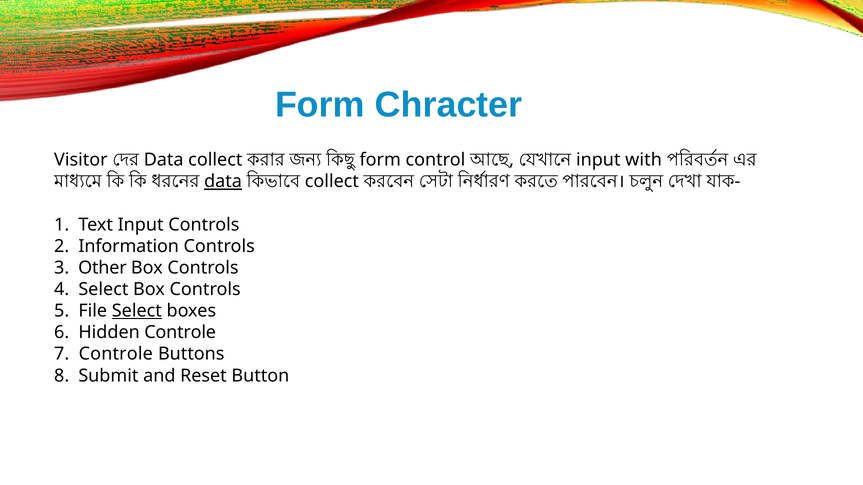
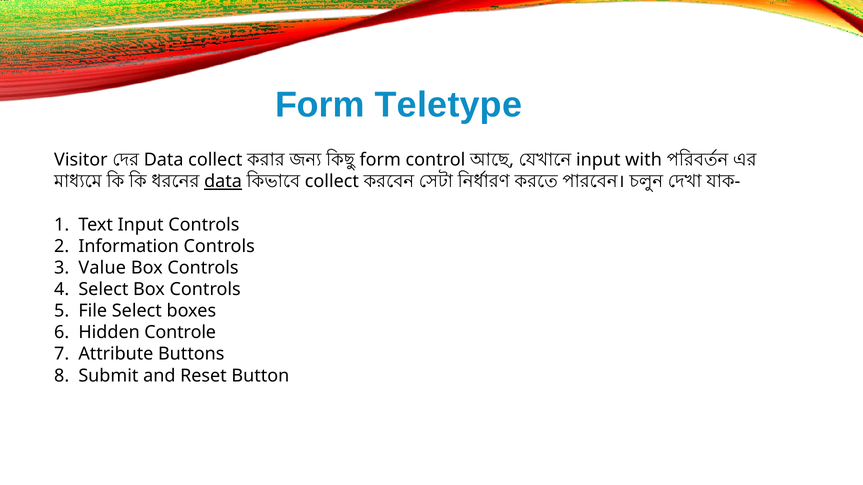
Chracter: Chracter -> Teletype
Other: Other -> Value
Select at (137, 311) underline: present -> none
Controle at (116, 354): Controle -> Attribute
